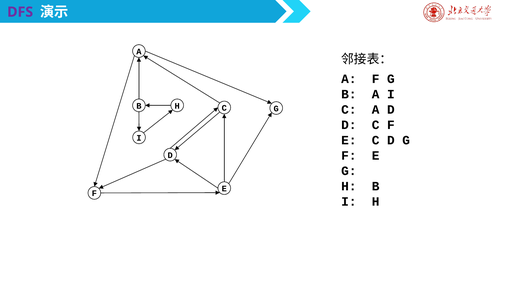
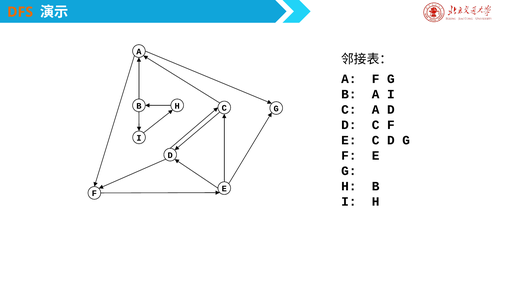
DFS colour: purple -> orange
